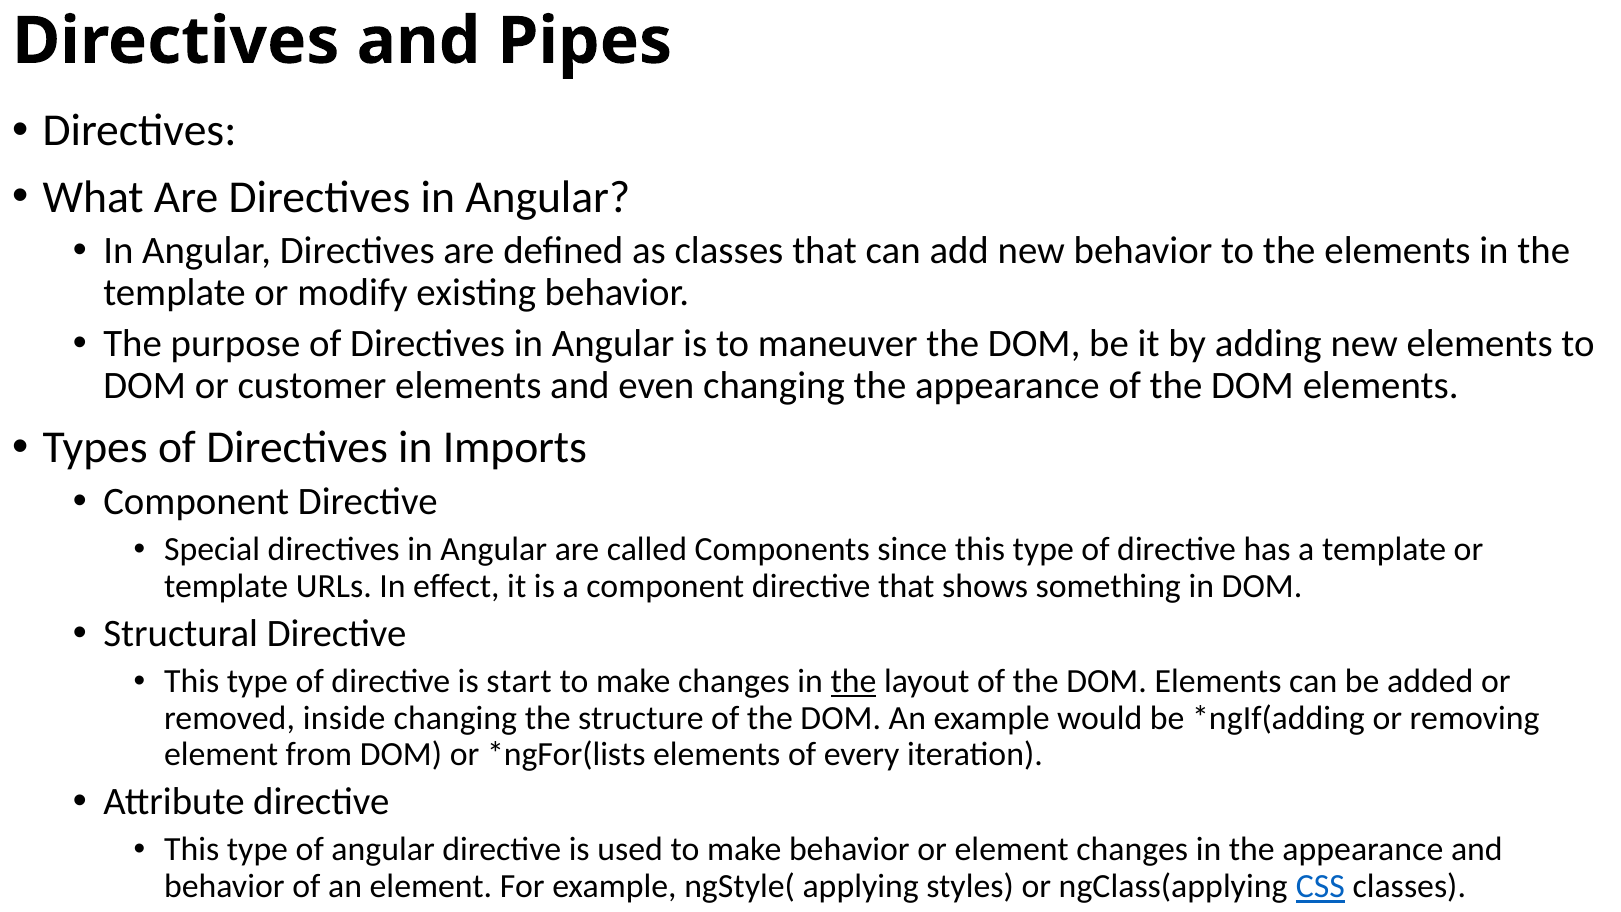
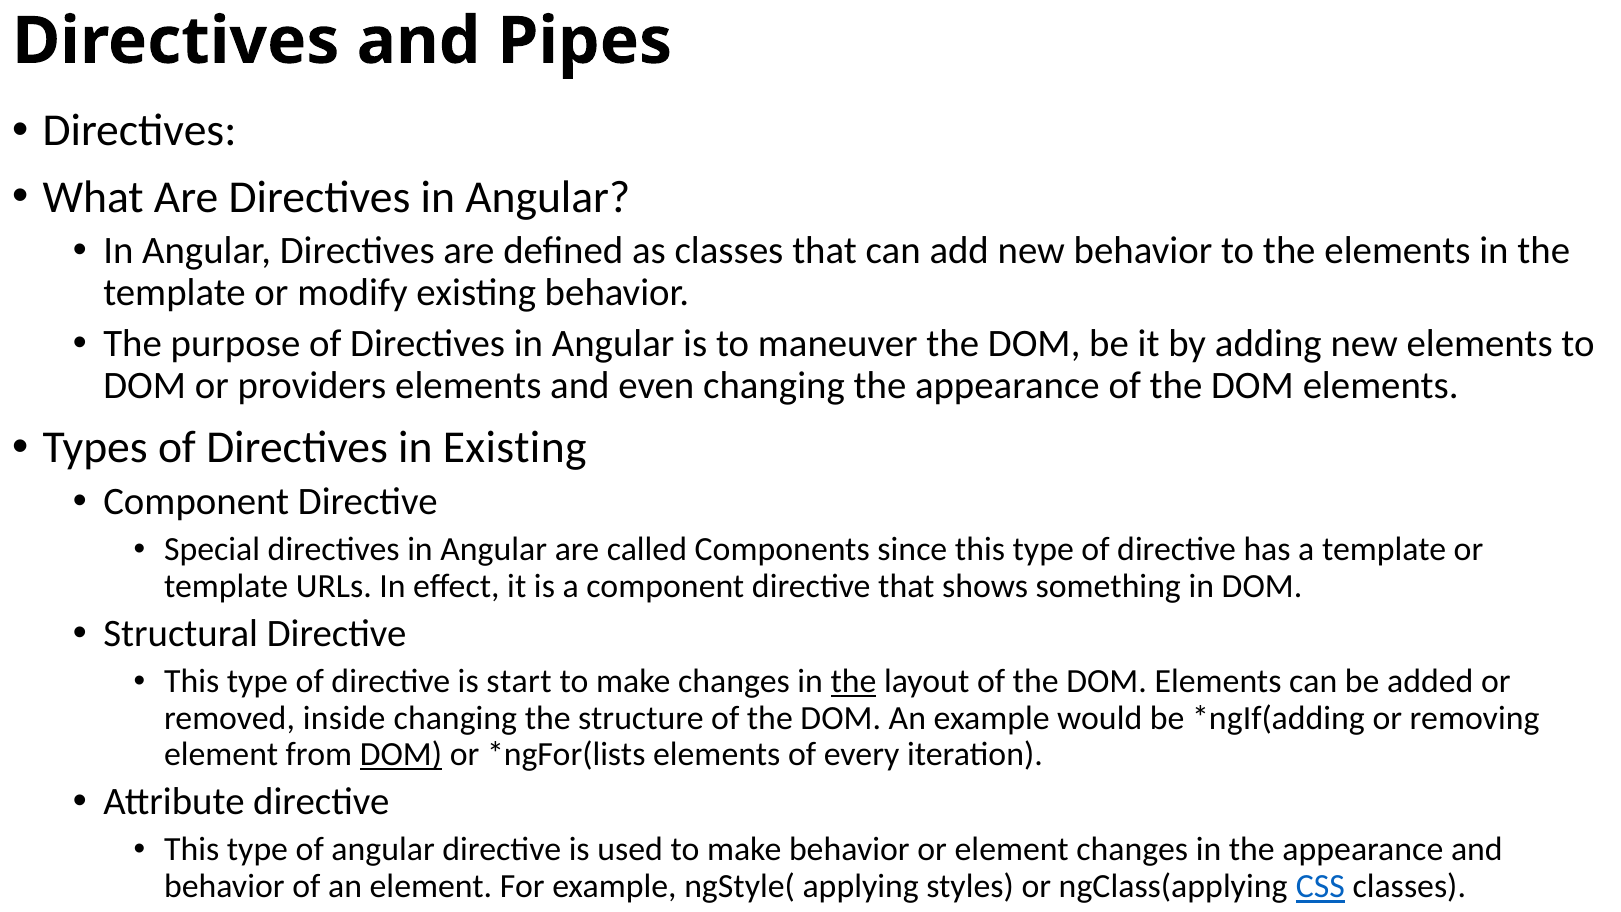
customer: customer -> providers
in Imports: Imports -> Existing
DOM at (401, 754) underline: none -> present
